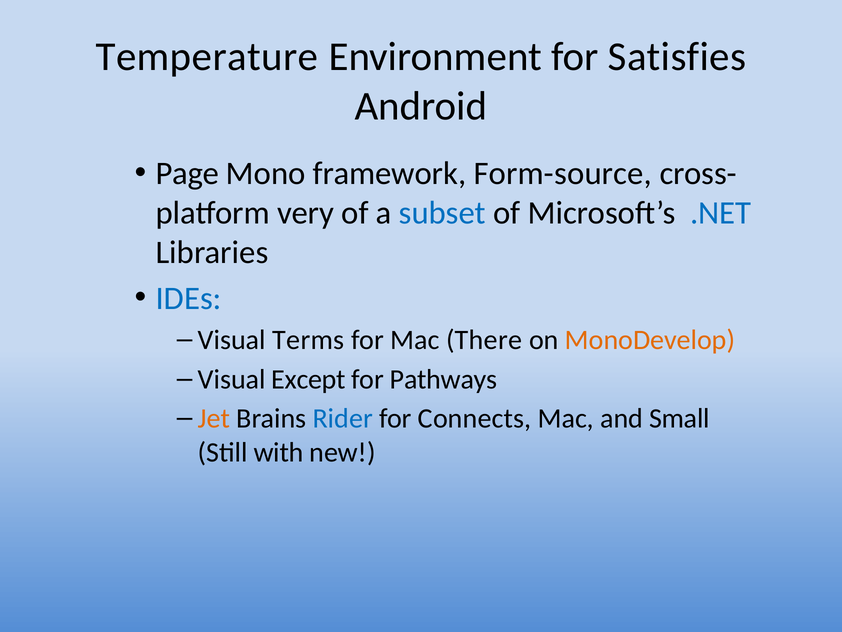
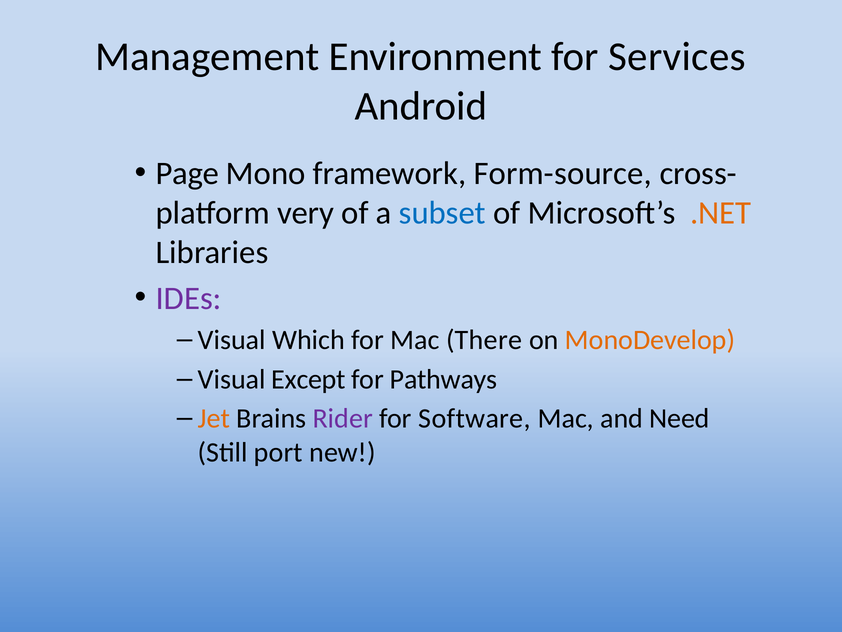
Temperature: Temperature -> Management
Satisfies: Satisfies -> Services
.NET colour: blue -> orange
IDEs colour: blue -> purple
Terms: Terms -> Which
Rider colour: blue -> purple
Connects: Connects -> Software
Small: Small -> Need
with: with -> port
